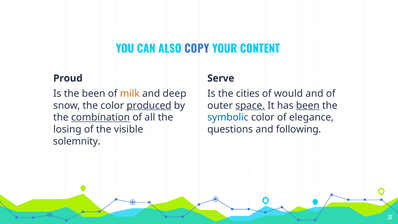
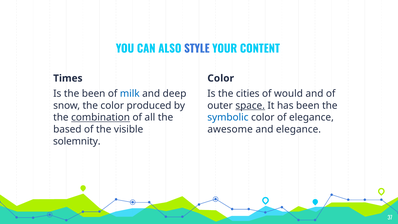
COPY: COPY -> STYLE
Proud: Proud -> Times
Serve at (221, 78): Serve -> Color
milk colour: orange -> blue
produced underline: present -> none
been at (308, 105) underline: present -> none
losing: losing -> based
questions: questions -> awesome
and following: following -> elegance
